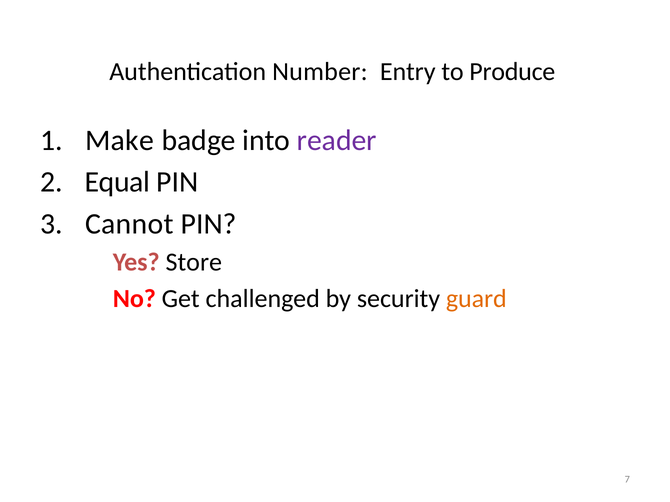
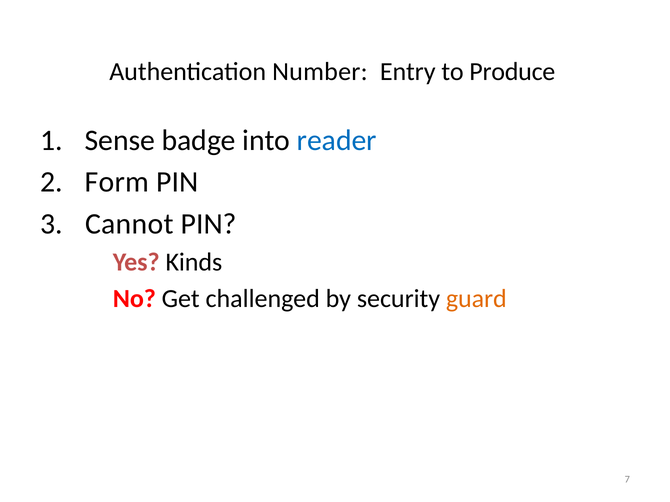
Make: Make -> Sense
reader colour: purple -> blue
Equal: Equal -> Form
Store: Store -> Kinds
